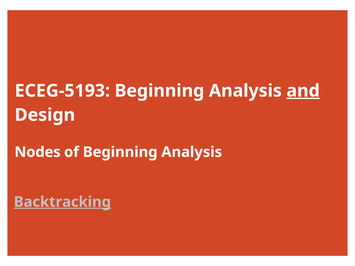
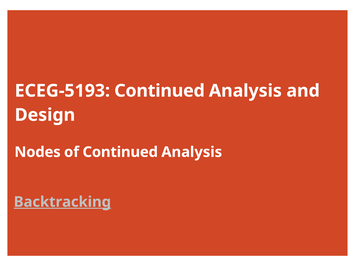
ECEG-5193 Beginning: Beginning -> Continued
and underline: present -> none
of Beginning: Beginning -> Continued
